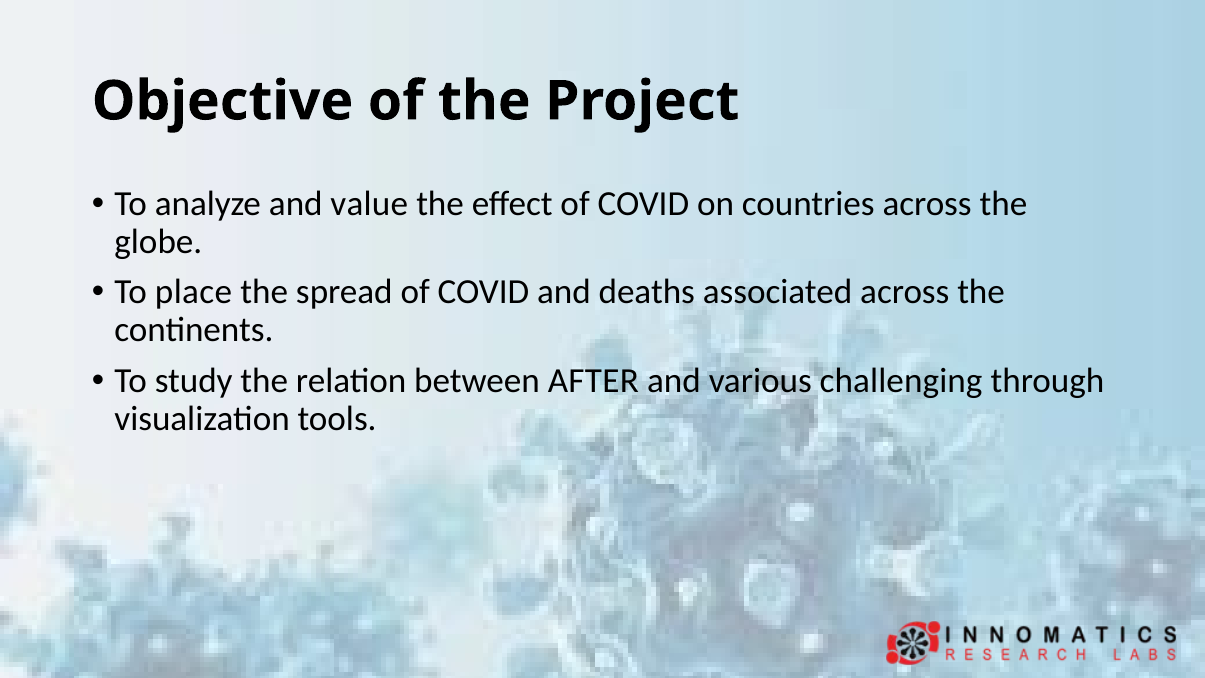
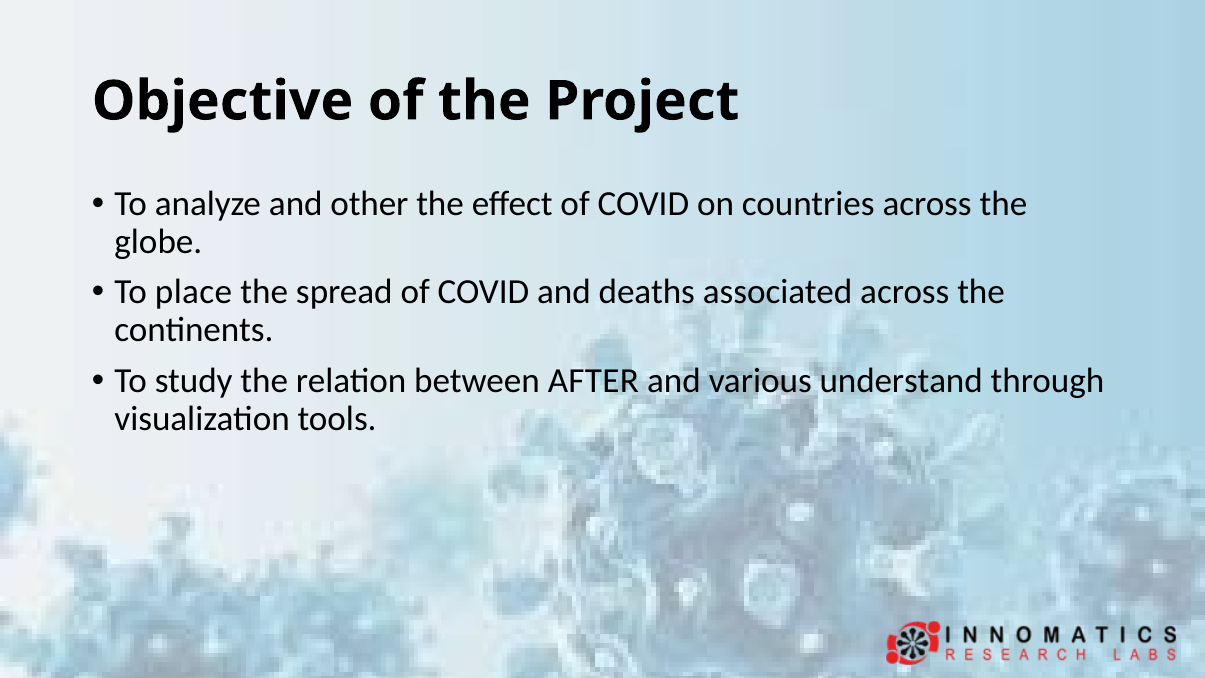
value: value -> other
challenging: challenging -> understand
